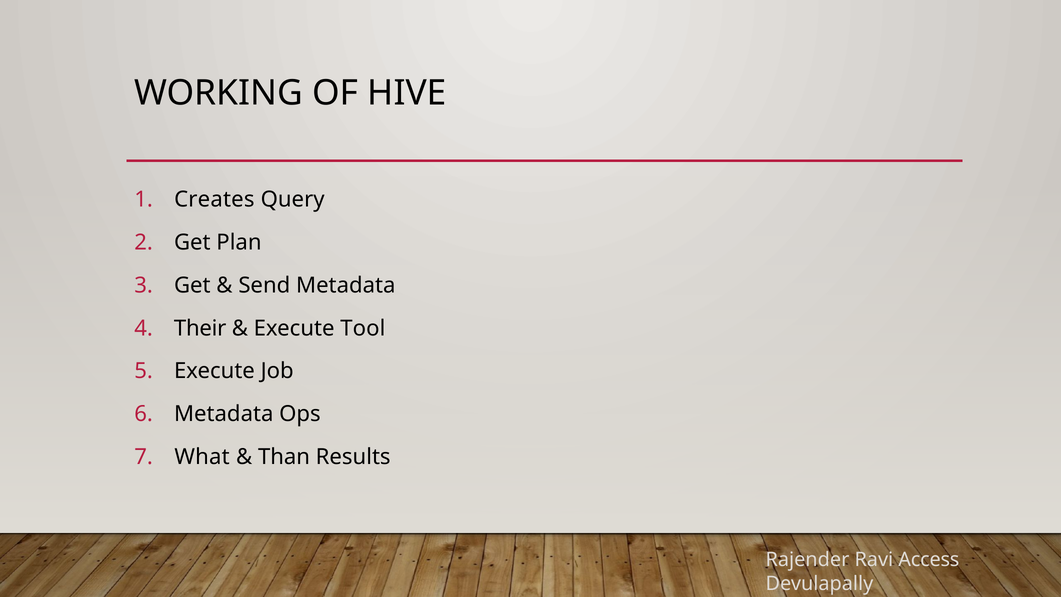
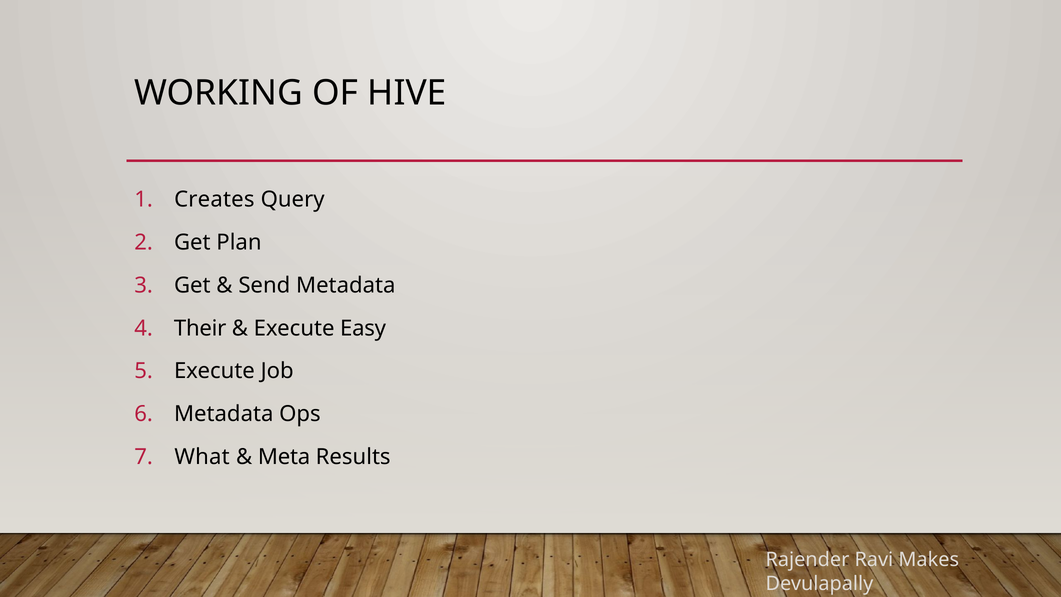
Tool: Tool -> Easy
Than: Than -> Meta
Access: Access -> Makes
